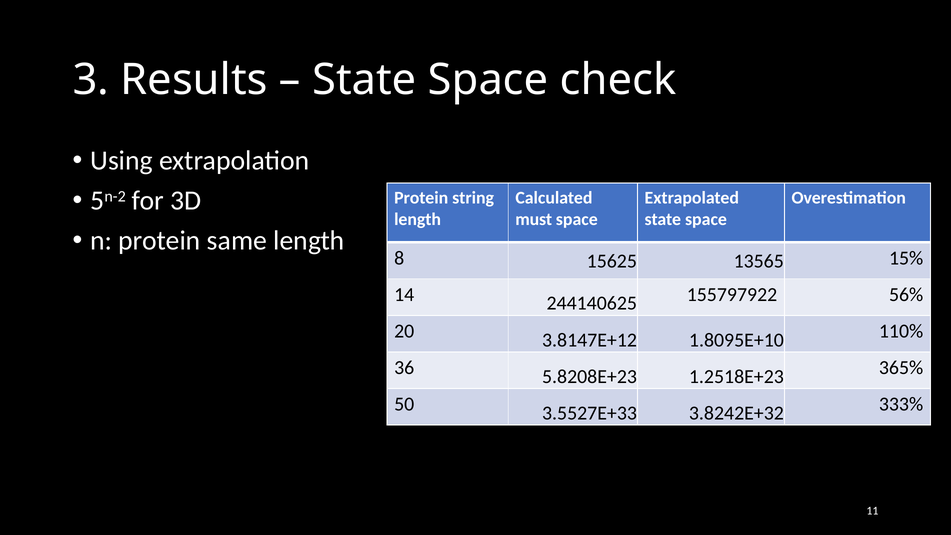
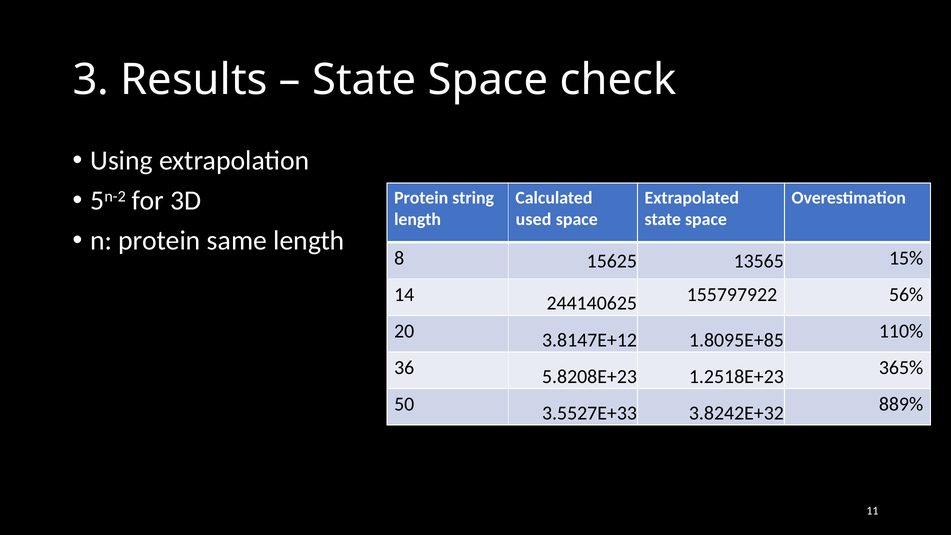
must: must -> used
1.8095E+10: 1.8095E+10 -> 1.8095E+85
333%: 333% -> 889%
